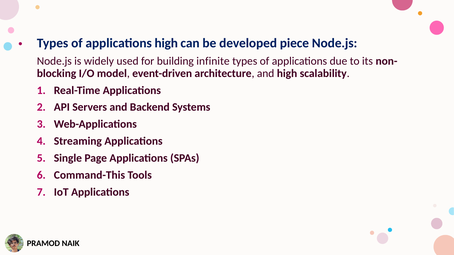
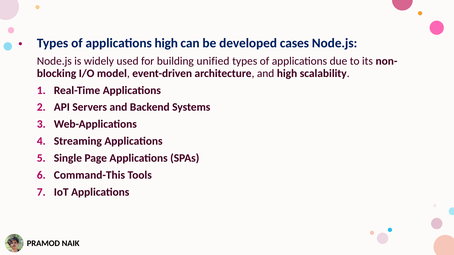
piece: piece -> cases
infinite: infinite -> unified
